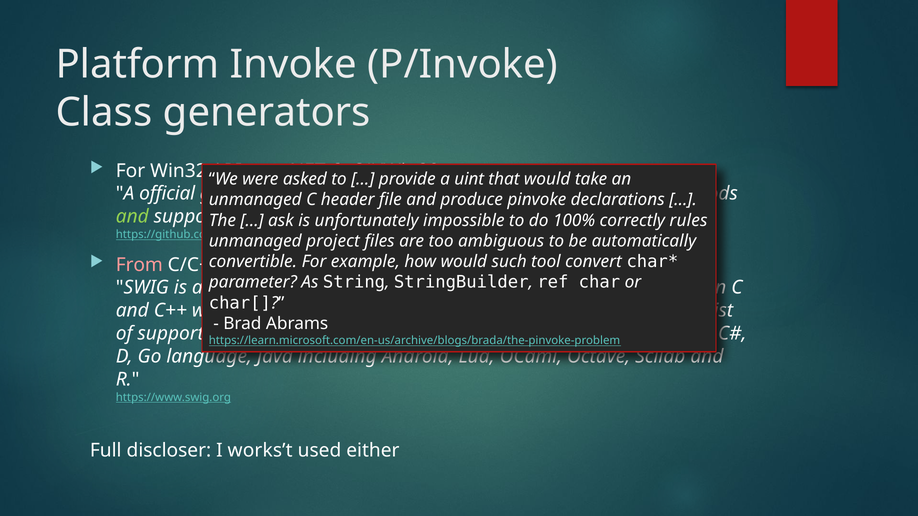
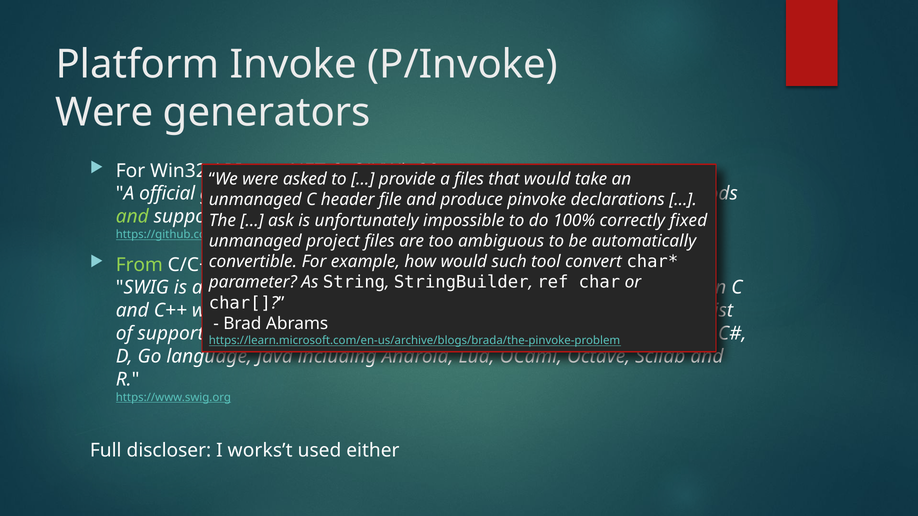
Class at (104, 113): Class -> Were
a uint: uint -> files
rules: rules -> fixed
From colour: pink -> light green
